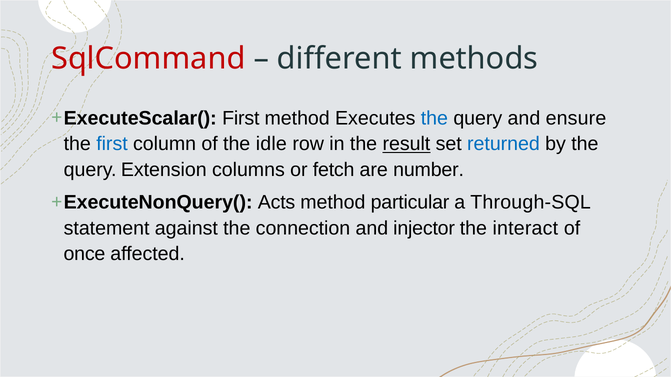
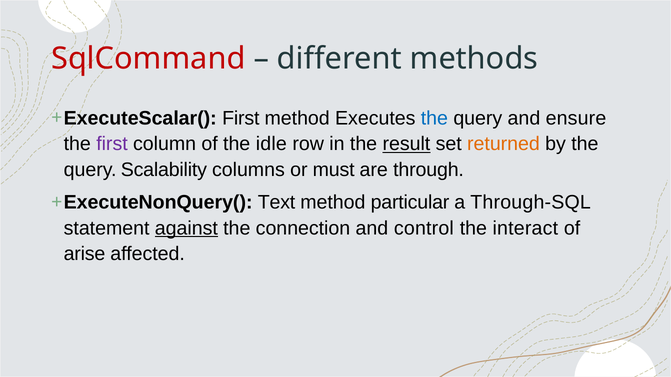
first at (112, 144) colour: blue -> purple
returned colour: blue -> orange
Extension: Extension -> Scalability
fetch: fetch -> must
number: number -> through
Acts: Acts -> Text
against underline: none -> present
injector: injector -> control
once: once -> arise
